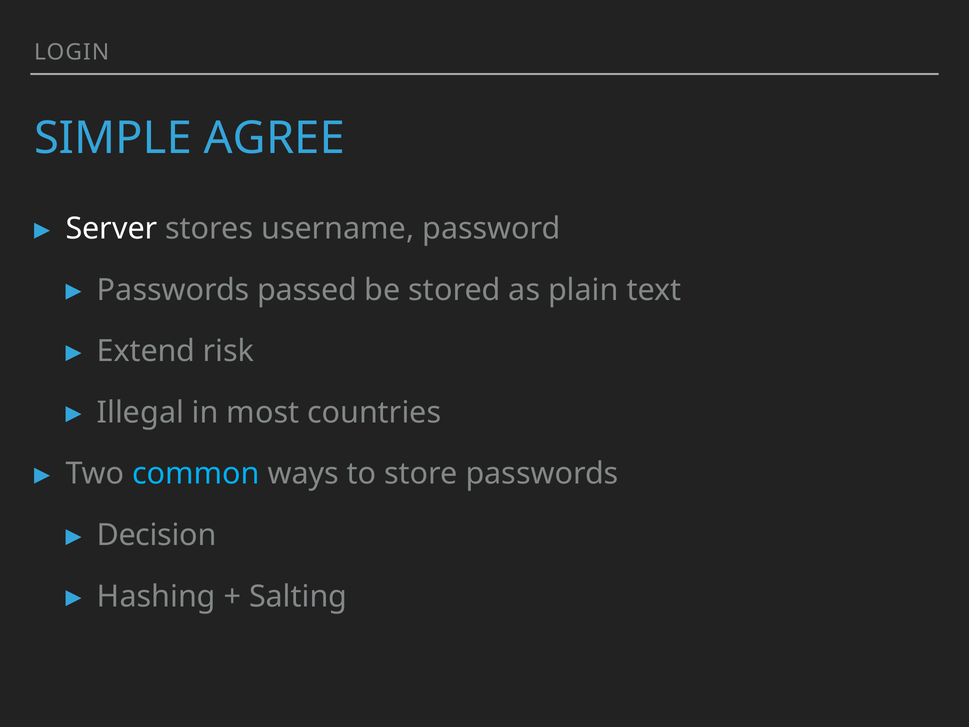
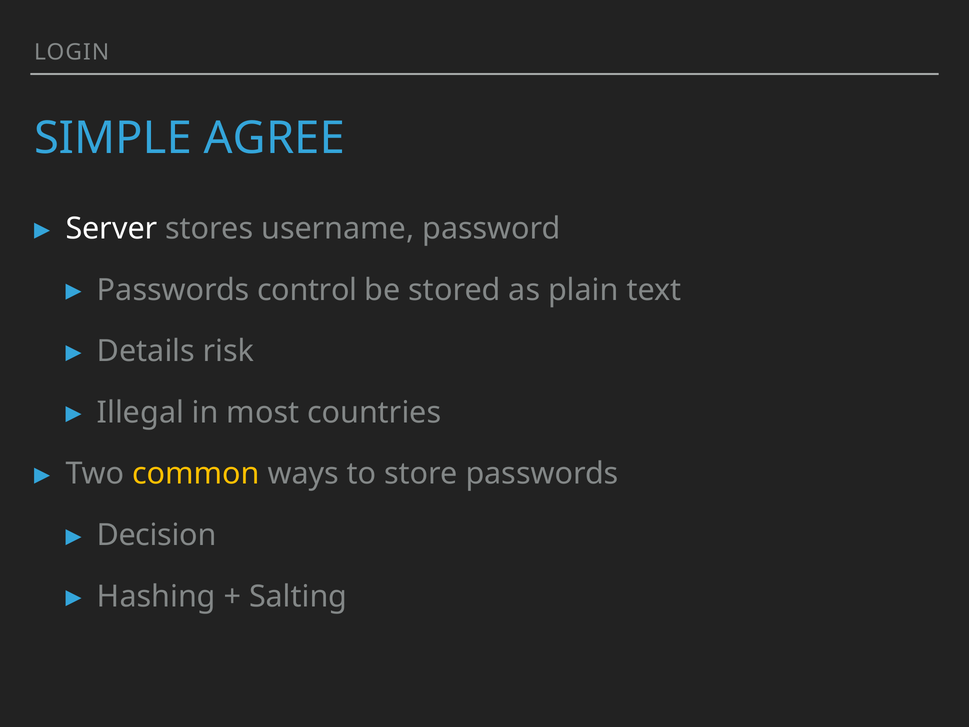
passed: passed -> control
Extend: Extend -> Details
common colour: light blue -> yellow
